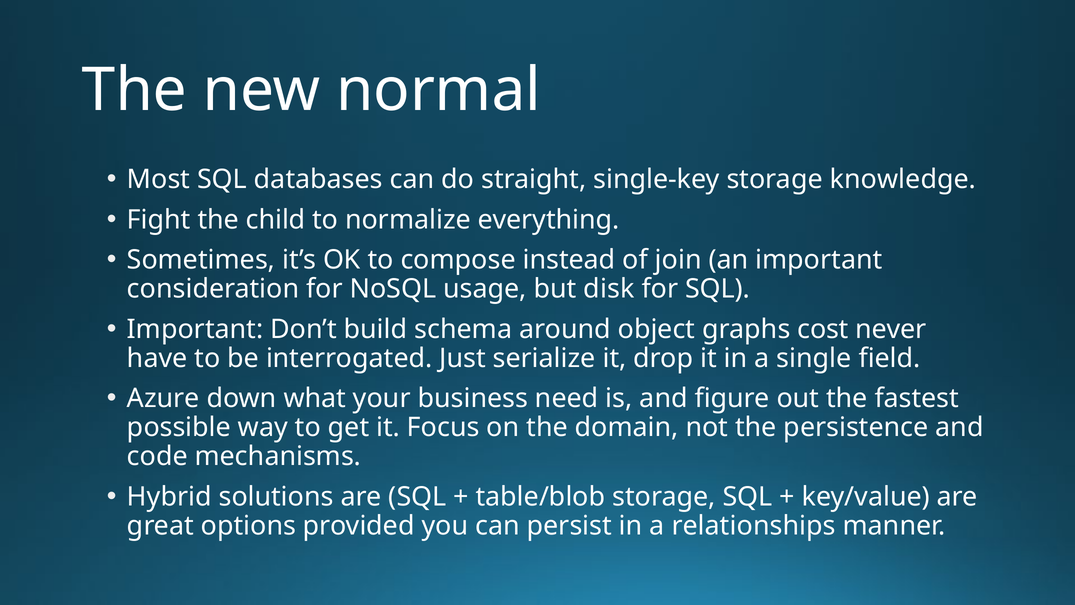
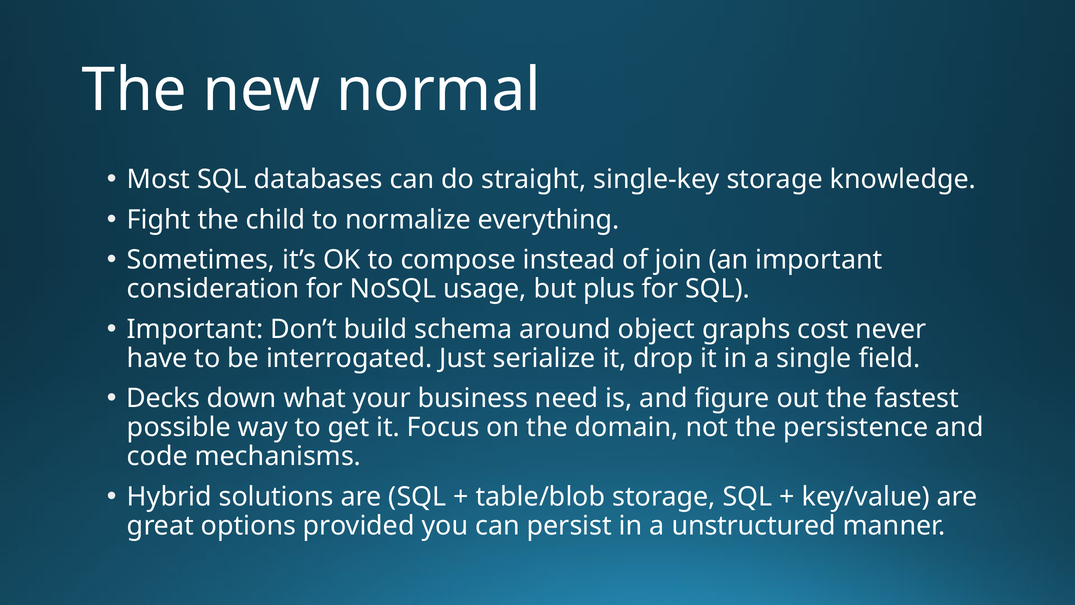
disk: disk -> plus
Azure: Azure -> Decks
relationships: relationships -> unstructured
